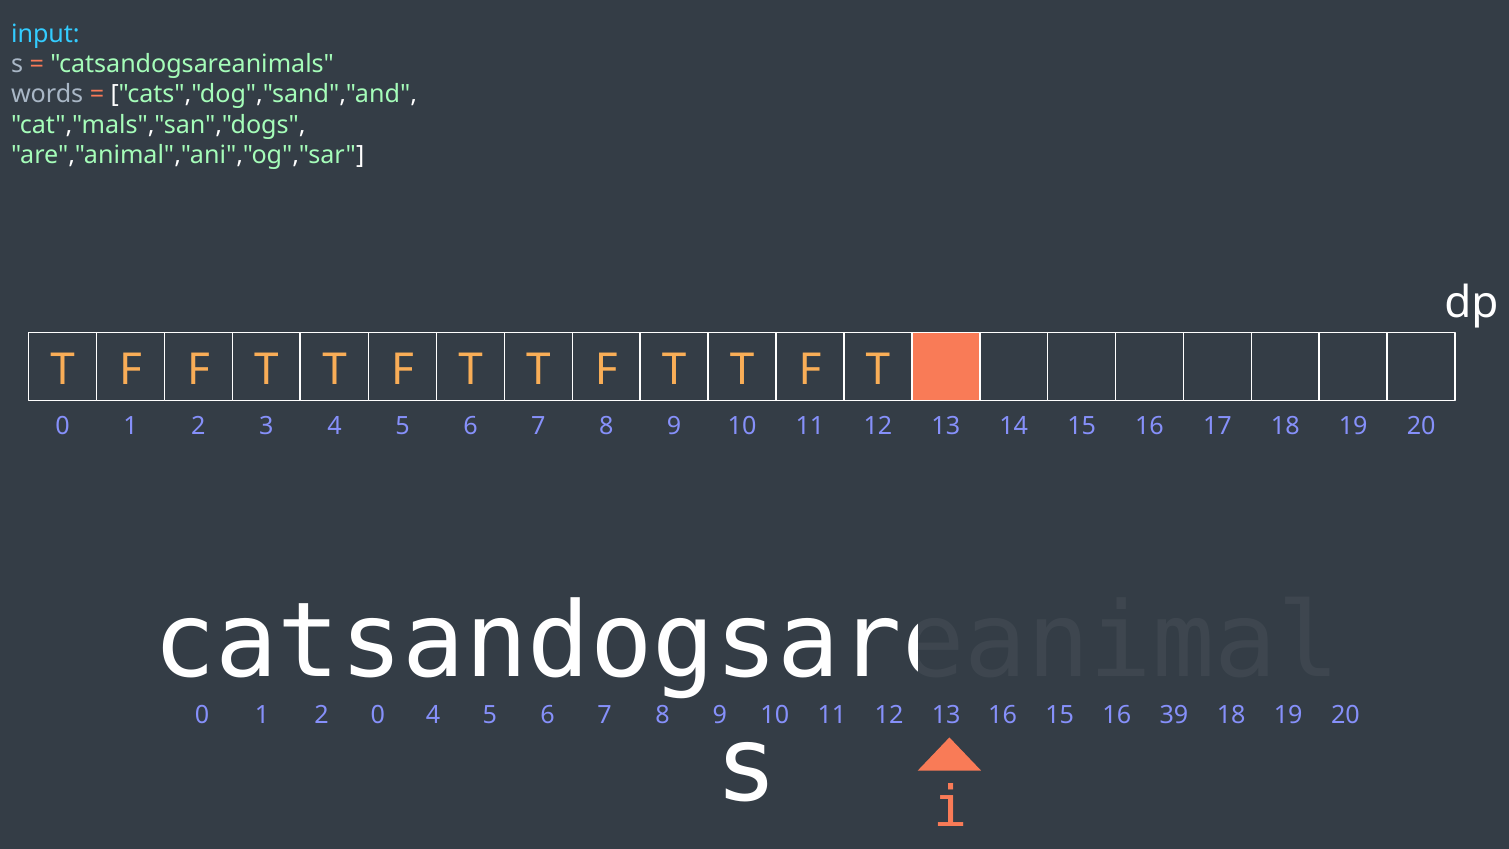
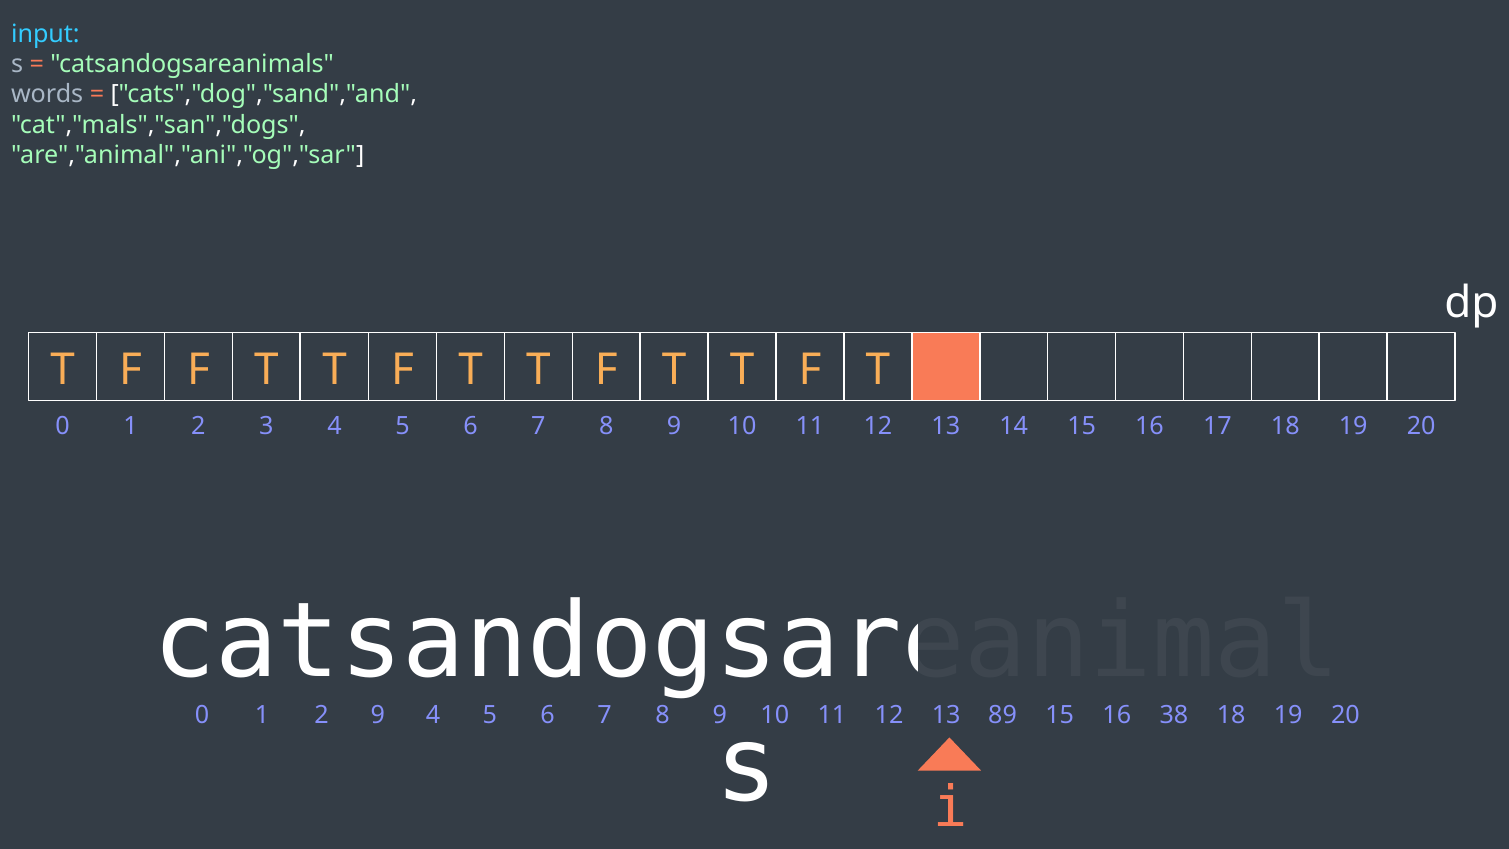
2 0: 0 -> 9
13 16: 16 -> 89
39: 39 -> 38
